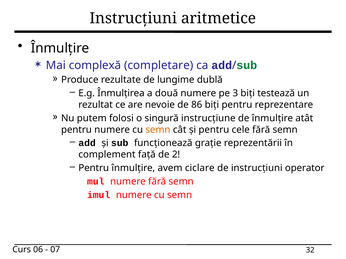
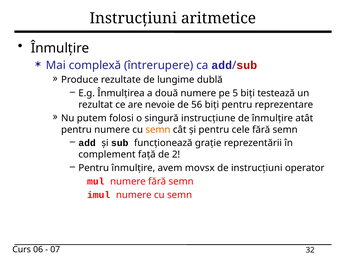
completare: completare -> întrerupere
sub at (247, 65) colour: green -> red
3: 3 -> 5
86: 86 -> 56
ciclare: ciclare -> movsx
